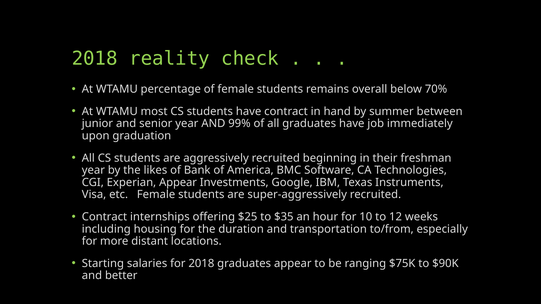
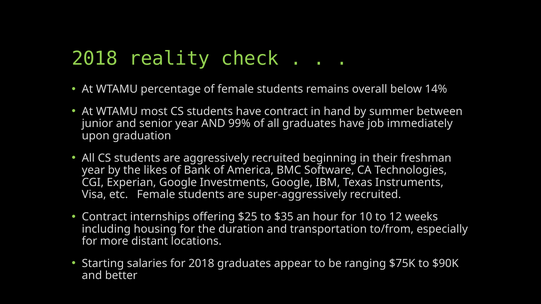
70%: 70% -> 14%
Experian Appear: Appear -> Google
